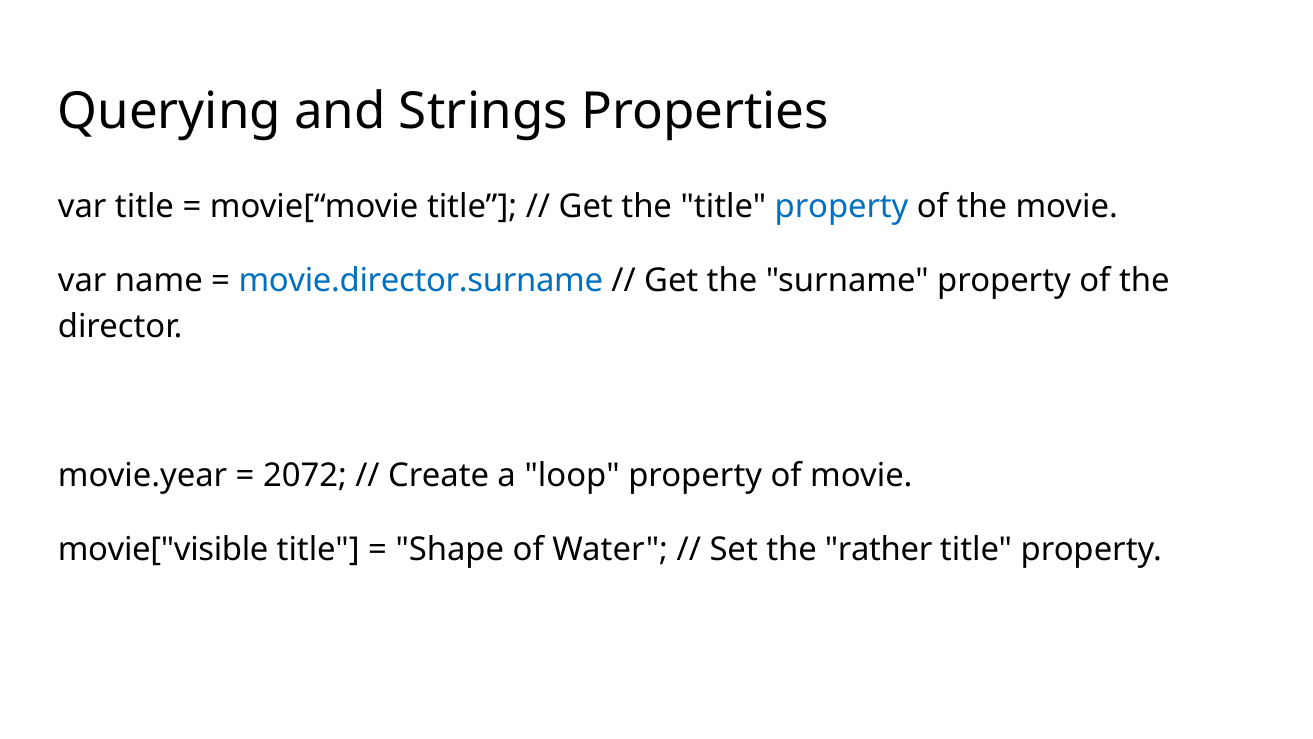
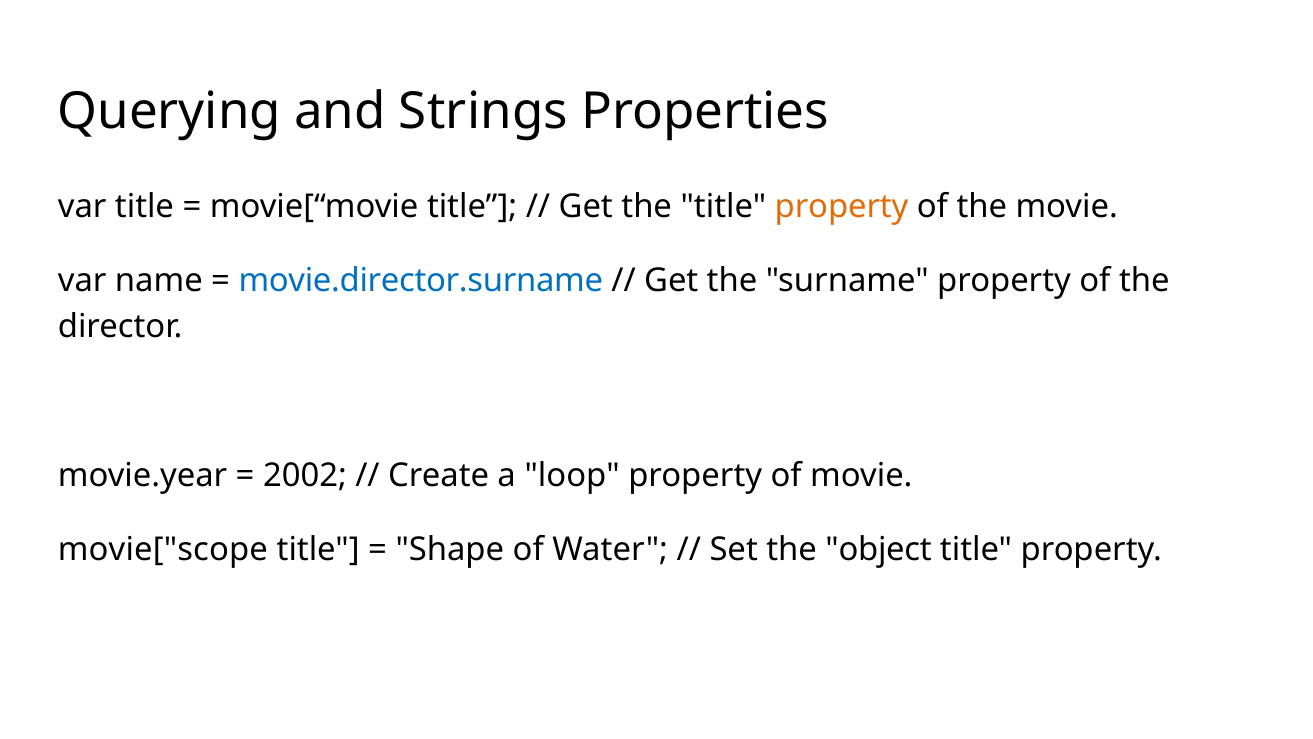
property at (842, 206) colour: blue -> orange
2072: 2072 -> 2002
movie["visible: movie["visible -> movie["scope
rather: rather -> object
